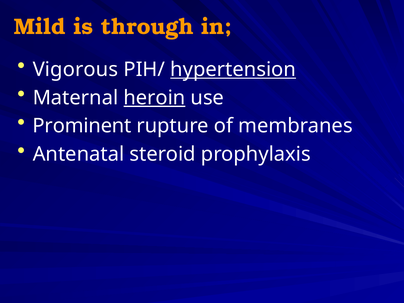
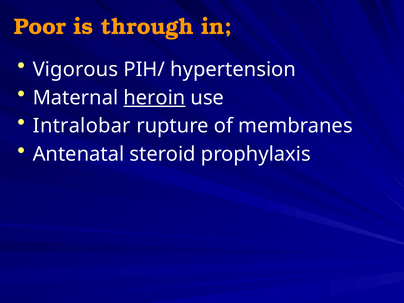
Mild: Mild -> Poor
hypertension underline: present -> none
Prominent: Prominent -> Intralobar
